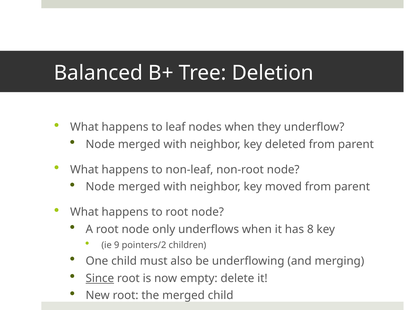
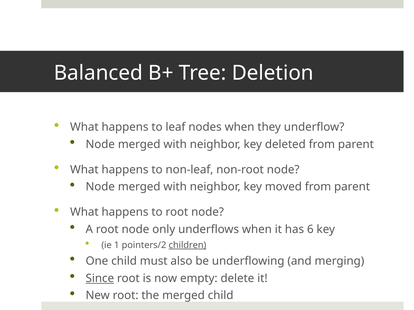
8: 8 -> 6
9: 9 -> 1
children underline: none -> present
